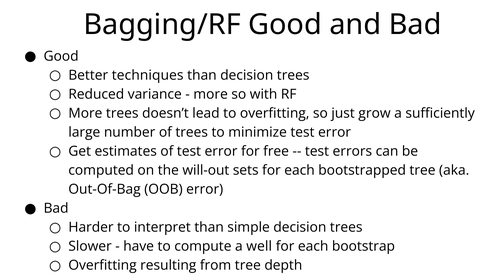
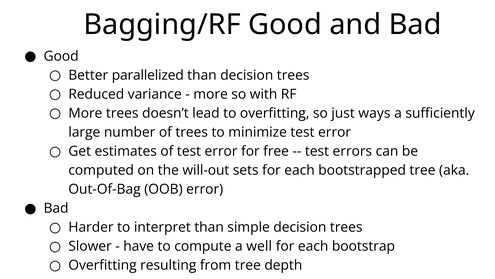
techniques: techniques -> parallelized
grow: grow -> ways
